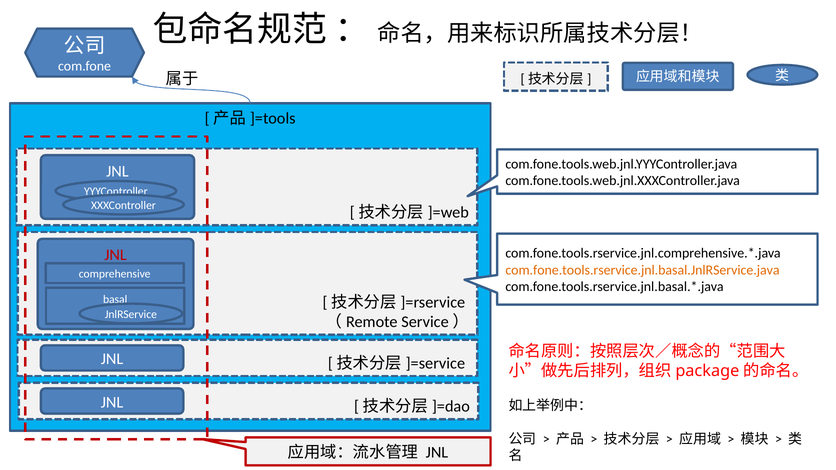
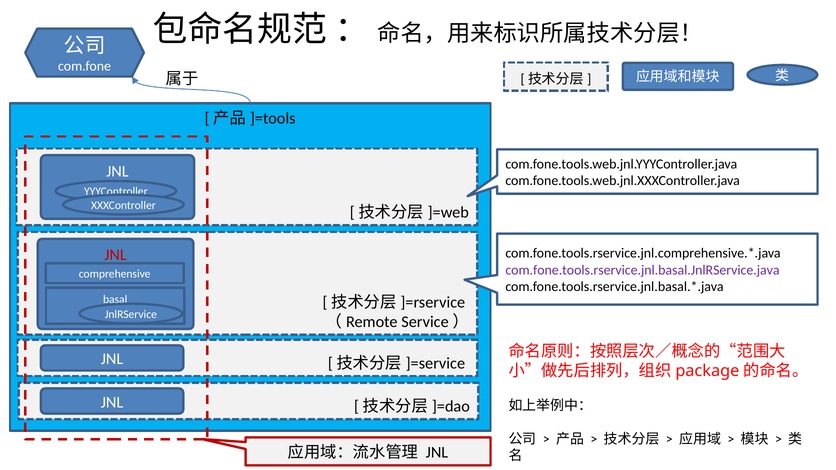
com.fone.tools.rservice.jnl.basal.JnlRService.java colour: orange -> purple
